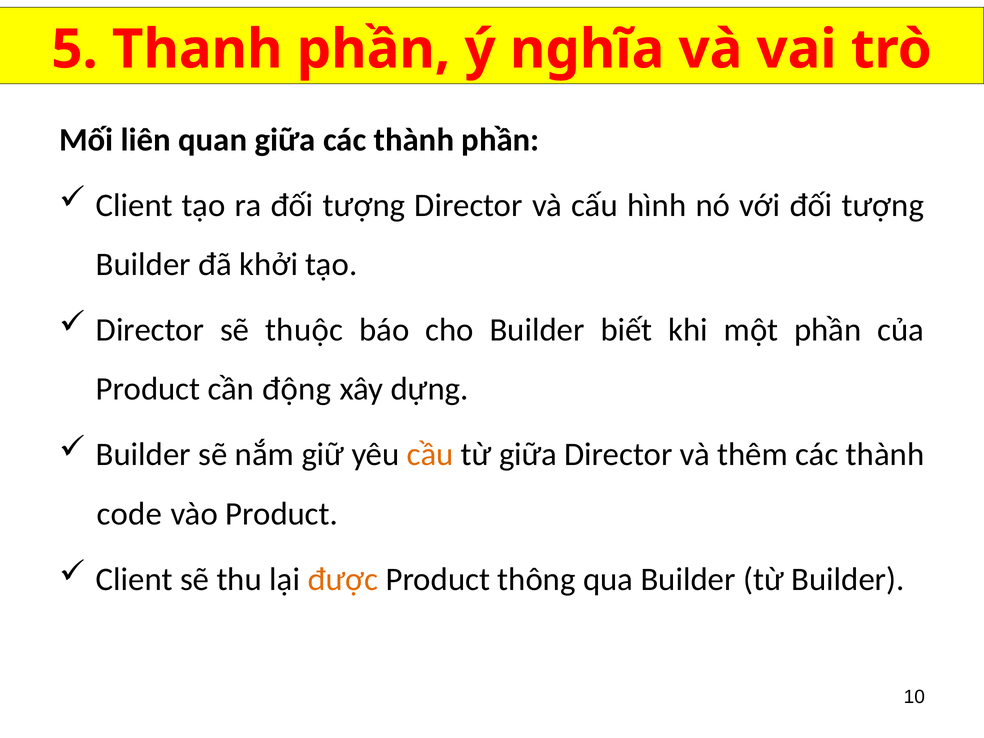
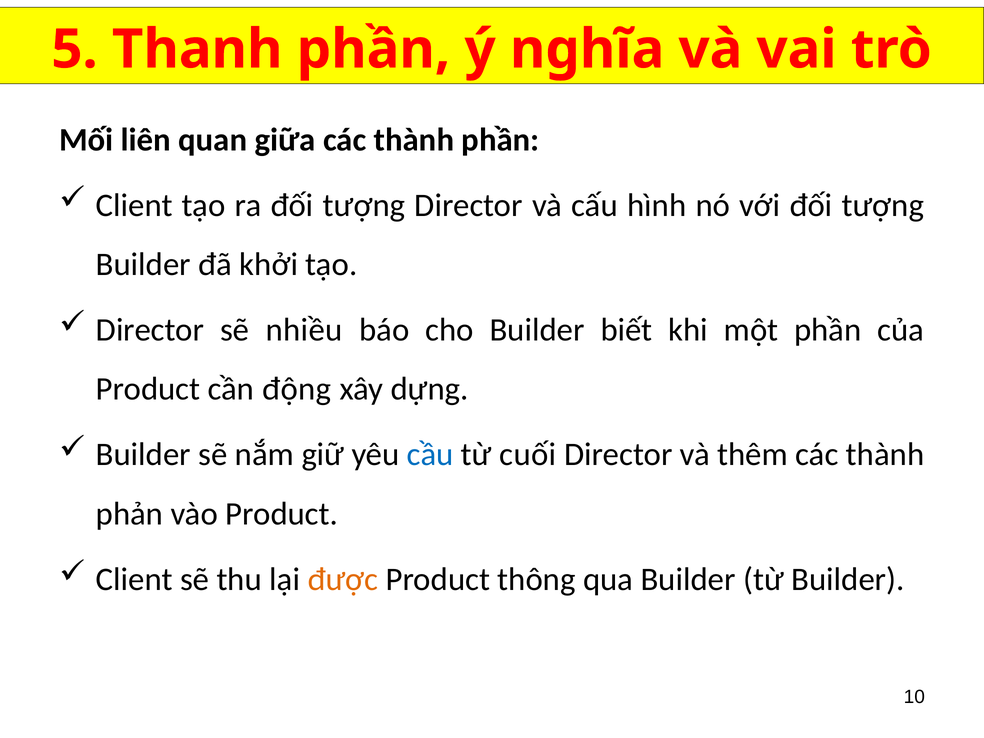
thuộc: thuộc -> nhiều
cầu colour: orange -> blue
từ giữa: giữa -> cuối
code: code -> phản
